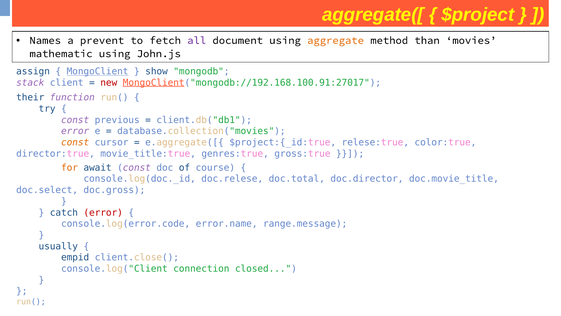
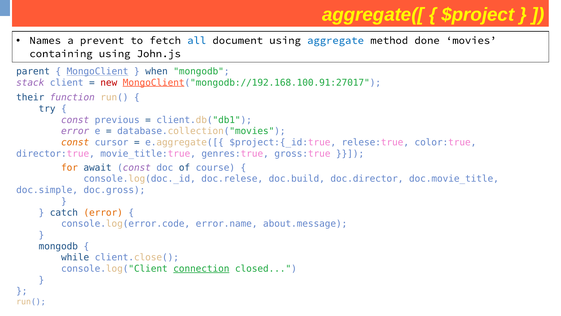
all colour: purple -> blue
aggregate colour: orange -> blue
than: than -> done
mathematic: mathematic -> containing
assign: assign -> parent
show: show -> when
doc.total: doc.total -> doc.build
doc.select: doc.select -> doc.simple
error at (103, 212) colour: red -> orange
range.message: range.message -> about.message
usually at (58, 246): usually -> mongodb
empid: empid -> while
connection underline: none -> present
